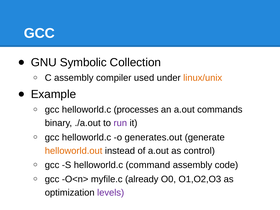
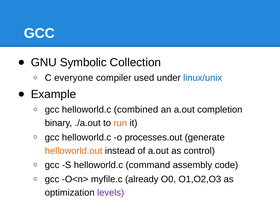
C assembly: assembly -> everyone
linux/unix colour: orange -> blue
processes: processes -> combined
commands: commands -> completion
run colour: purple -> orange
generates.out: generates.out -> processes.out
